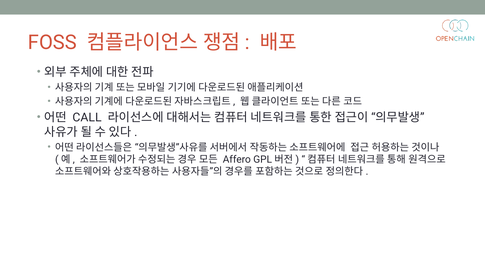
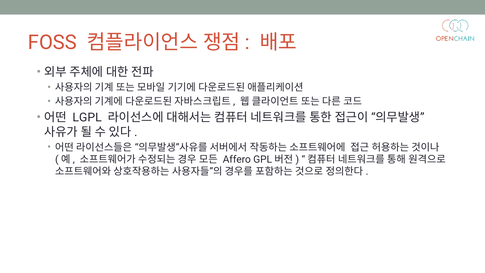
CALL: CALL -> LGPL
